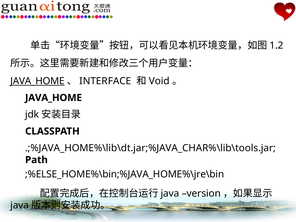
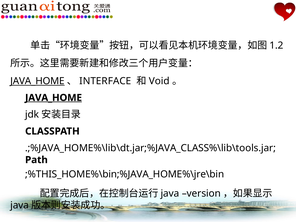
JAVA_HOME at (54, 98) underline: none -> present
.;%JAVA_HOME%\lib\dt.jar;%JAVA_CHAR%\lib\tools.jar: .;%JAVA_HOME%\lib\dt.jar;%JAVA_CHAR%\lib\tools.jar -> .;%JAVA_HOME%\lib\dt.jar;%JAVA_CLASS%\lib\tools.jar
;%ELSE_HOME%\bin;%JAVA_HOME%\jre\bin: ;%ELSE_HOME%\bin;%JAVA_HOME%\jre\bin -> ;%THIS_HOME%\bin;%JAVA_HOME%\jre\bin
